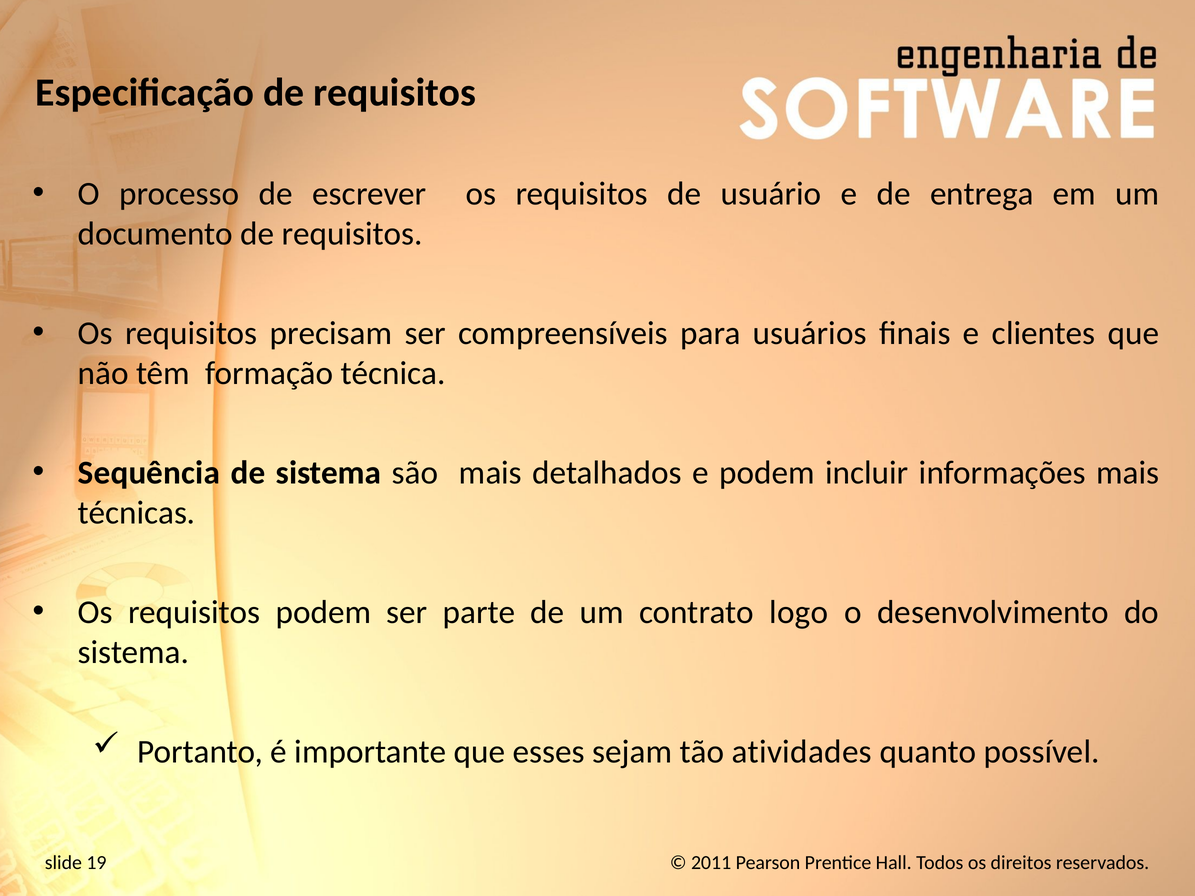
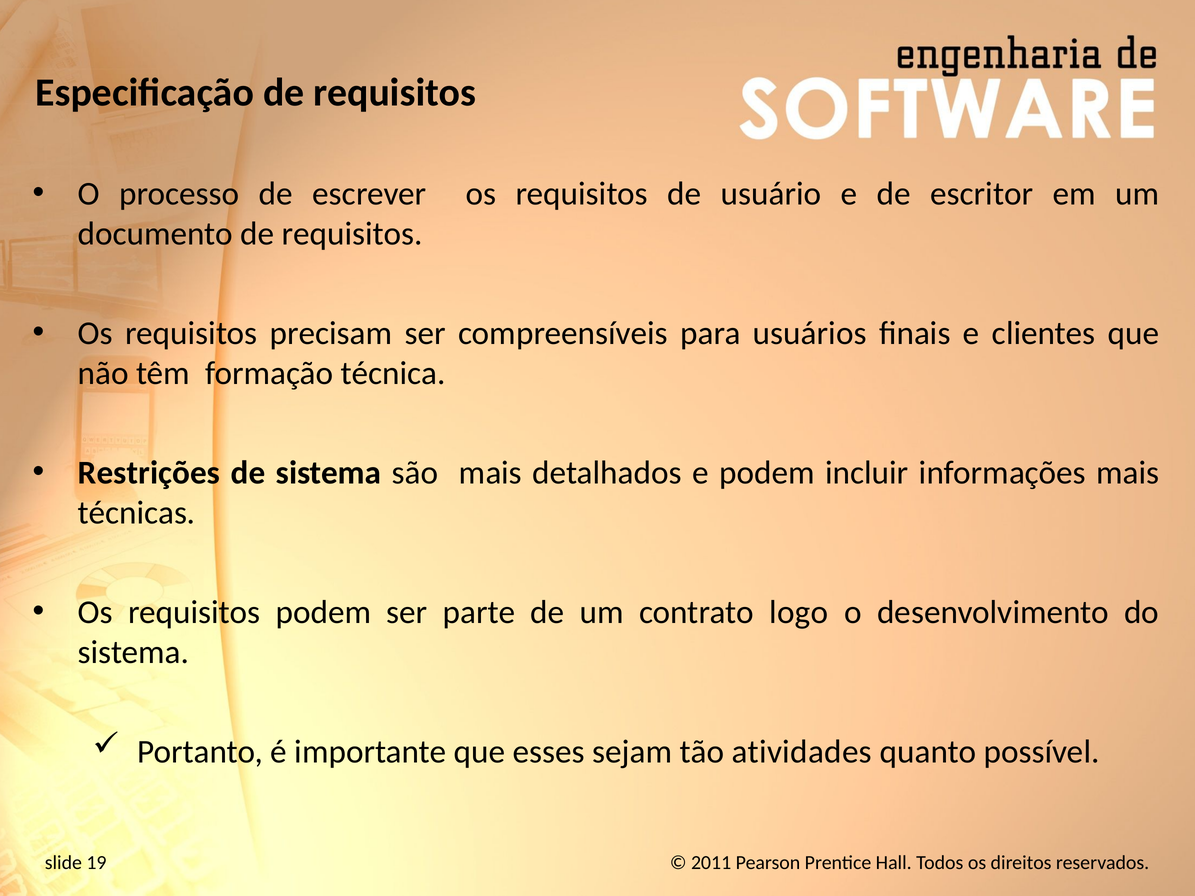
entrega: entrega -> escritor
Sequência: Sequência -> Restrições
